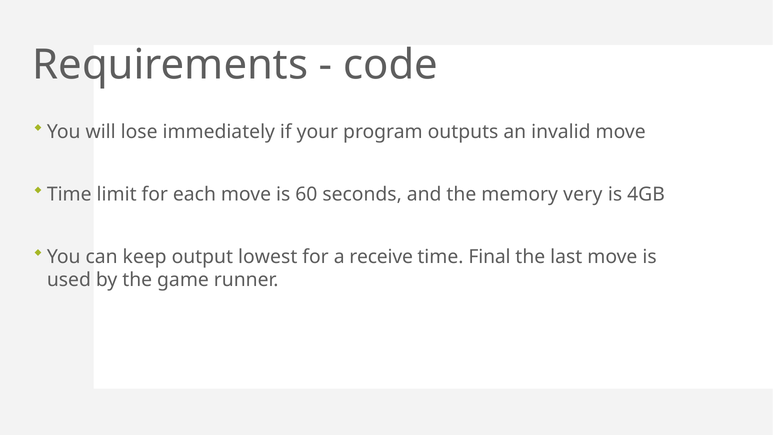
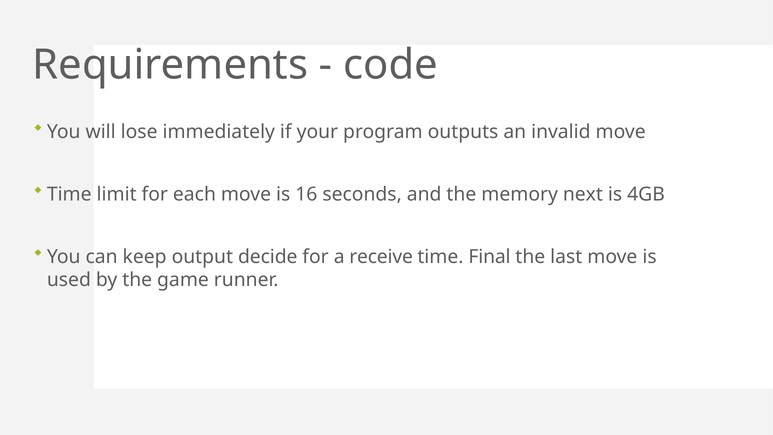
60: 60 -> 16
very: very -> next
lowest: lowest -> decide
